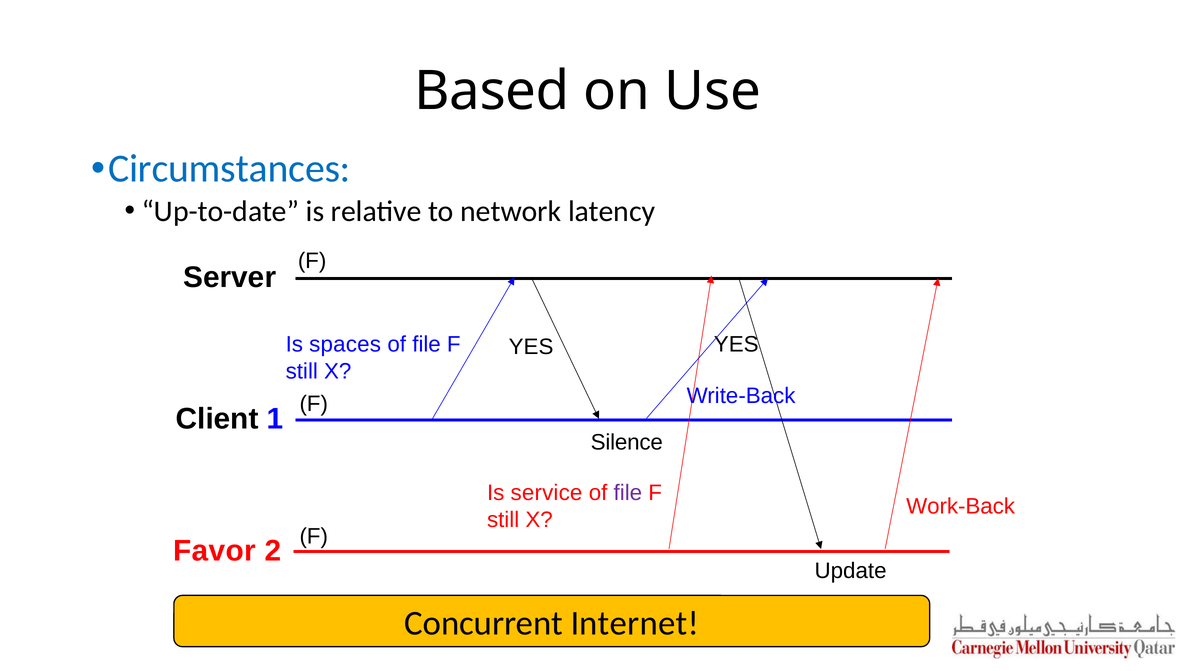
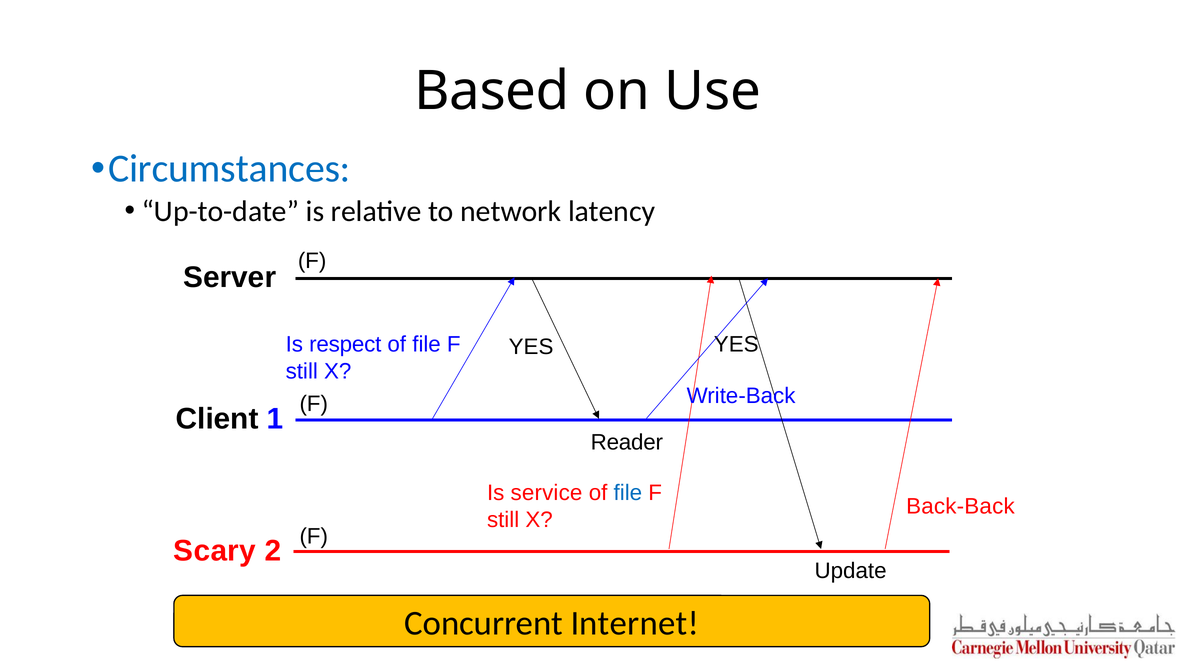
spaces: spaces -> respect
Silence: Silence -> Reader
file at (628, 493) colour: purple -> blue
Work-Back: Work-Back -> Back-Back
Favor: Favor -> Scary
